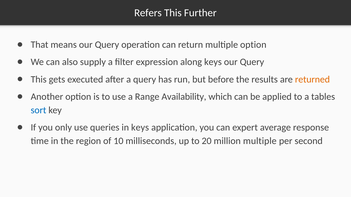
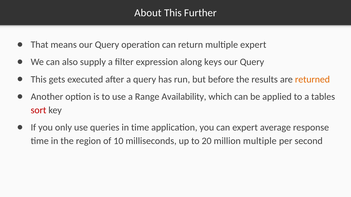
Refers: Refers -> About
multiple option: option -> expert
sort colour: blue -> red
in keys: keys -> time
